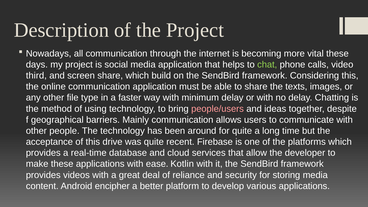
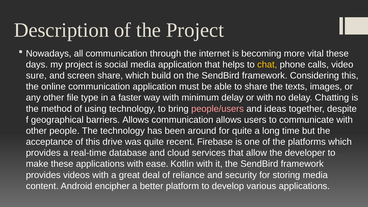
chat colour: light green -> yellow
third: third -> sure
barriers Mainly: Mainly -> Allows
